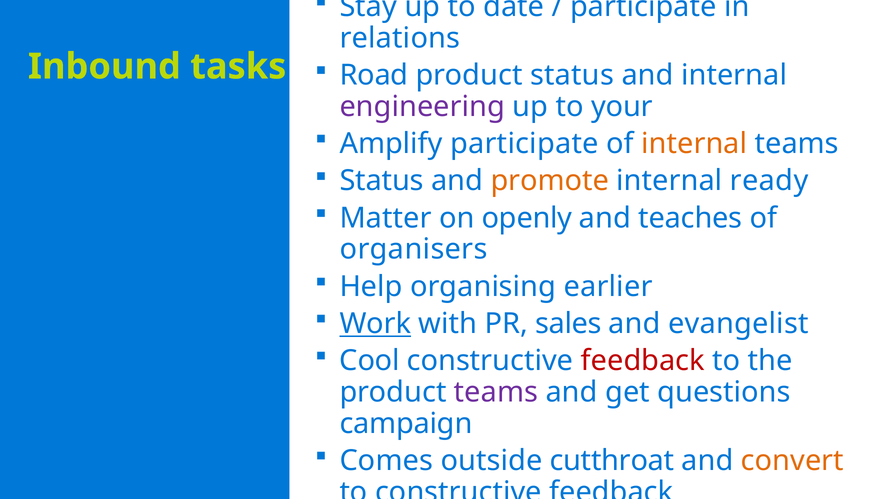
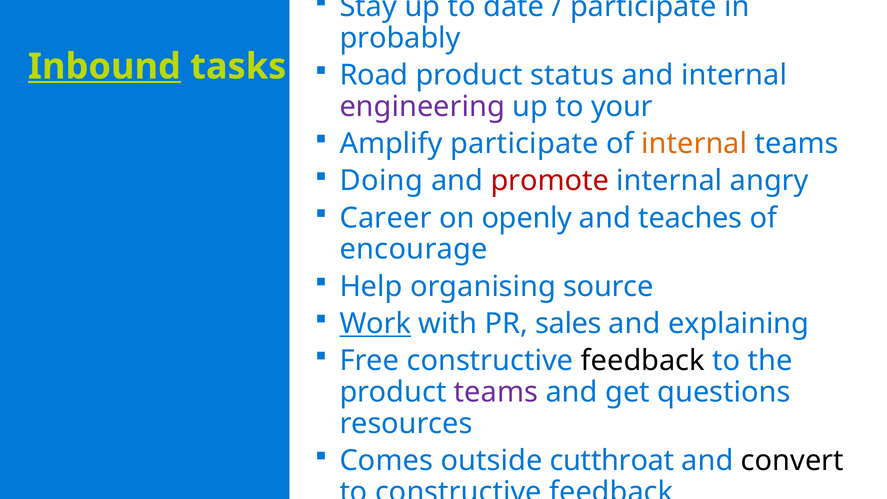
relations: relations -> probably
Inbound underline: none -> present
Status at (382, 181): Status -> Doing
promote colour: orange -> red
ready: ready -> angry
Matter: Matter -> Career
organisers: organisers -> encourage
earlier: earlier -> source
evangelist: evangelist -> explaining
Cool: Cool -> Free
feedback at (643, 361) colour: red -> black
campaign: campaign -> resources
convert colour: orange -> black
